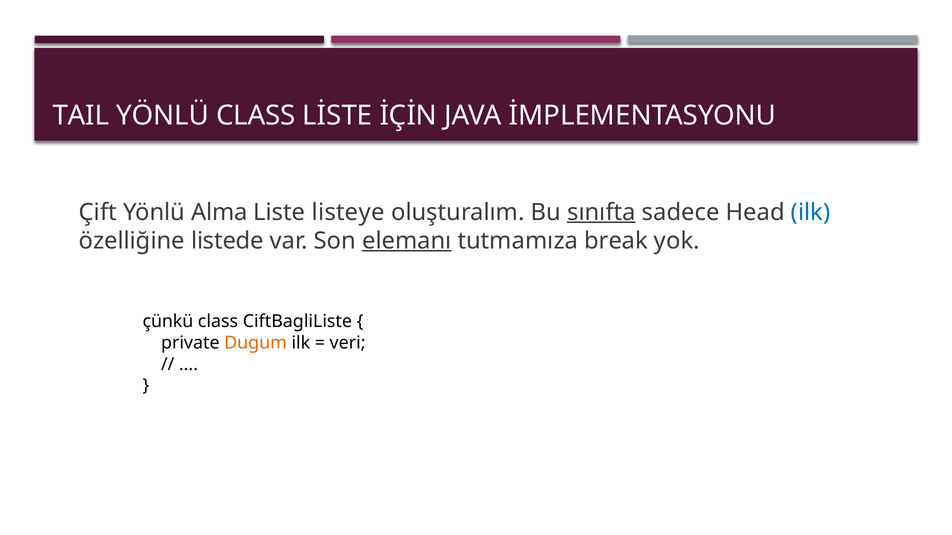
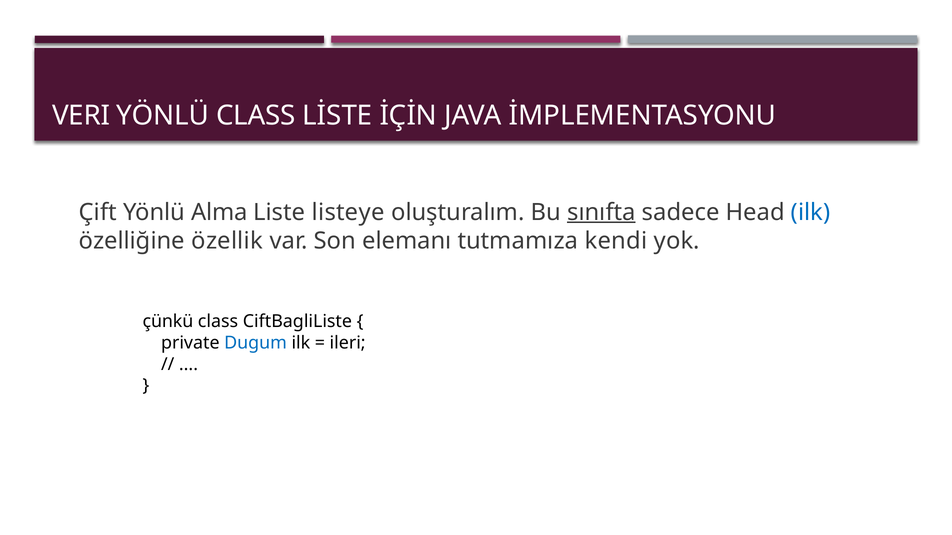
TAIL: TAIL -> VERI
listede: listede -> özellik
elemanı underline: present -> none
break: break -> kendi
Dugum colour: orange -> blue
veri: veri -> ileri
